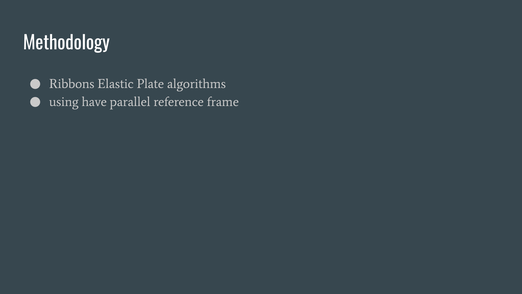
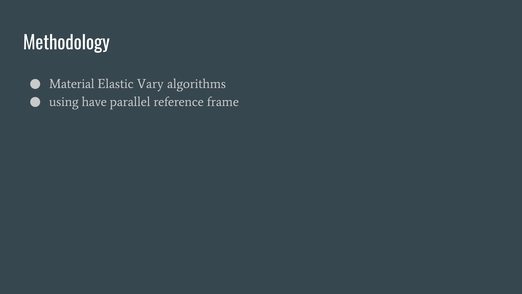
Ribbons: Ribbons -> Material
Plate: Plate -> Vary
